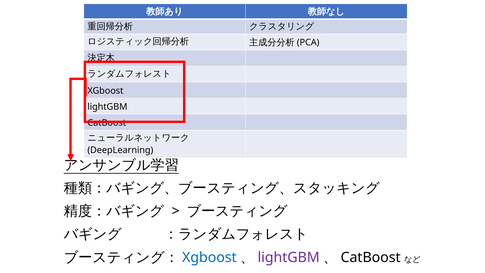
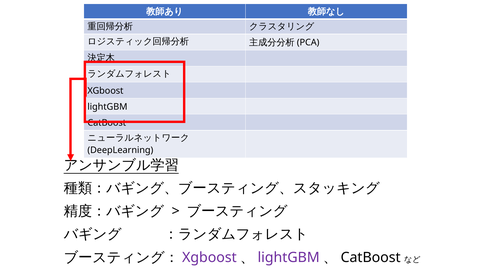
Xgboost at (209, 257) colour: blue -> purple
